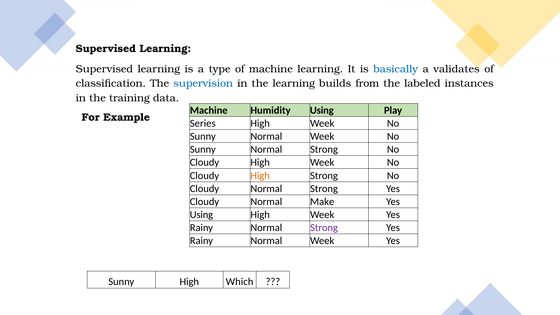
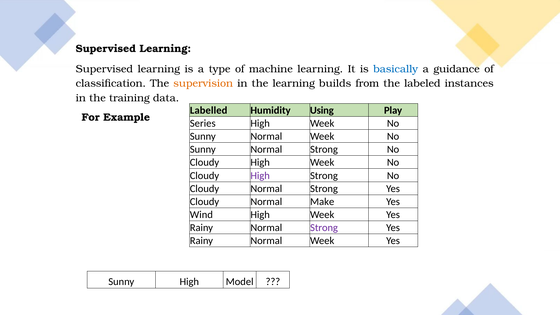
validates: validates -> guidance
supervision colour: blue -> orange
Machine at (209, 110): Machine -> Labelled
High at (260, 176) colour: orange -> purple
Using at (201, 215): Using -> Wind
Which: Which -> Model
